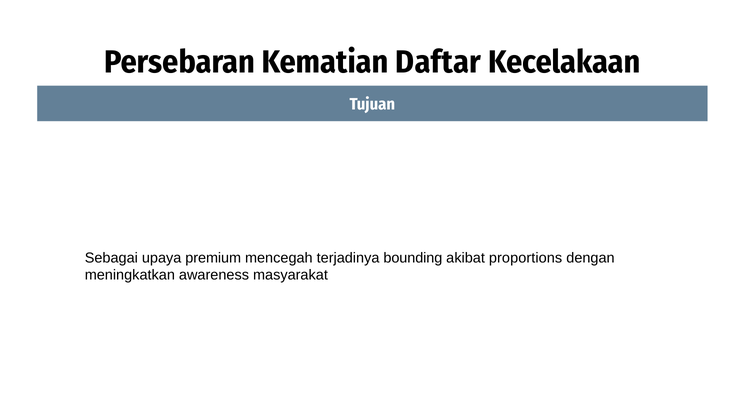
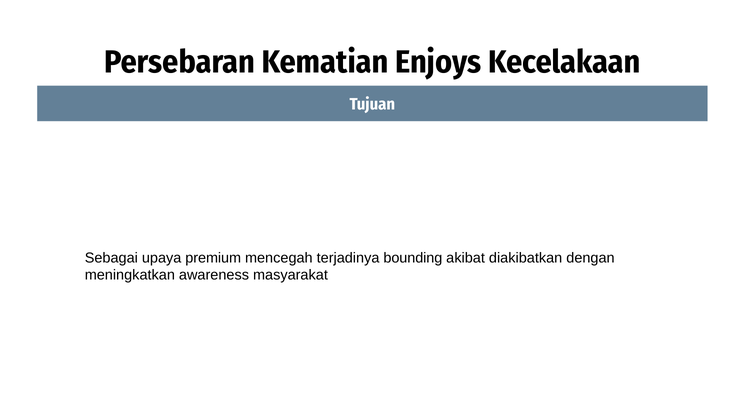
Daftar: Daftar -> Enjoys
proportions: proportions -> diakibatkan
